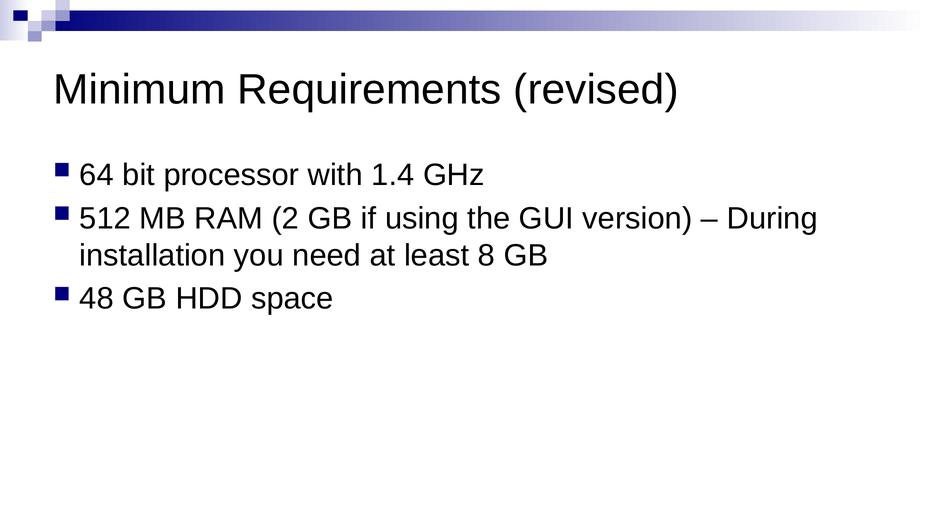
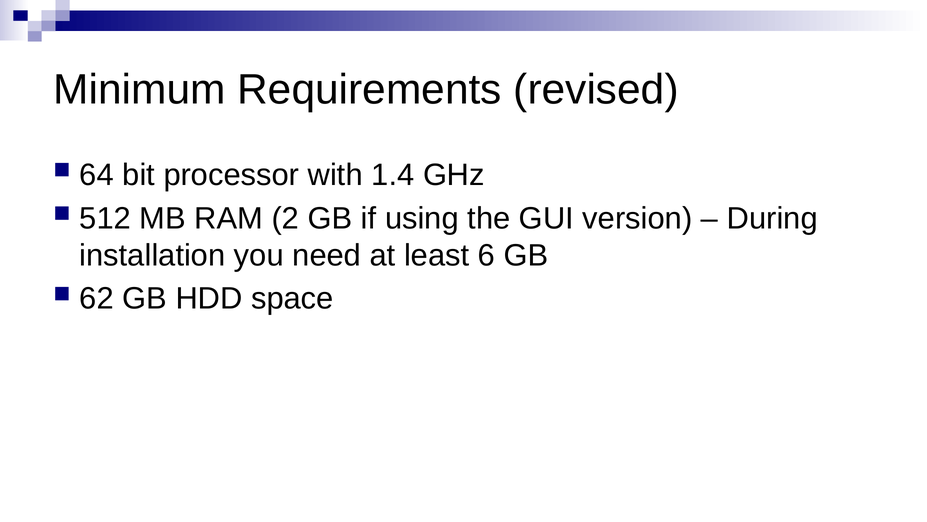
8: 8 -> 6
48: 48 -> 62
